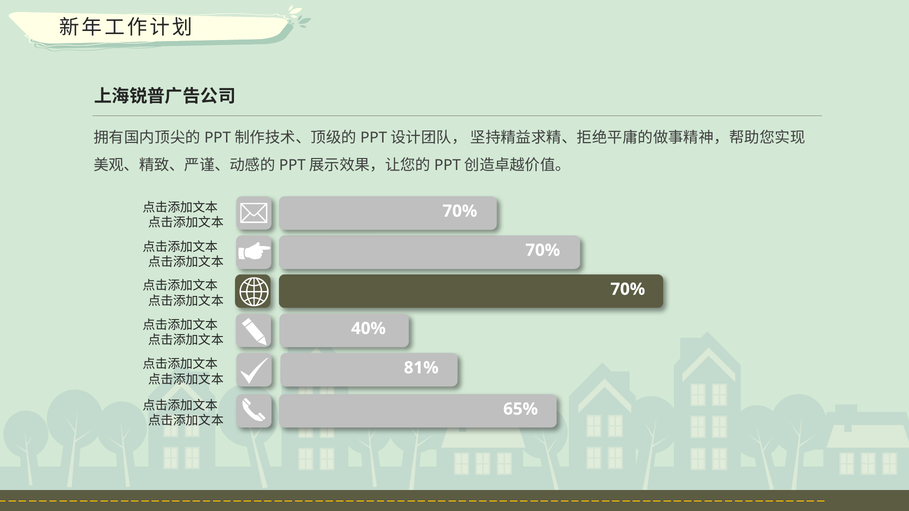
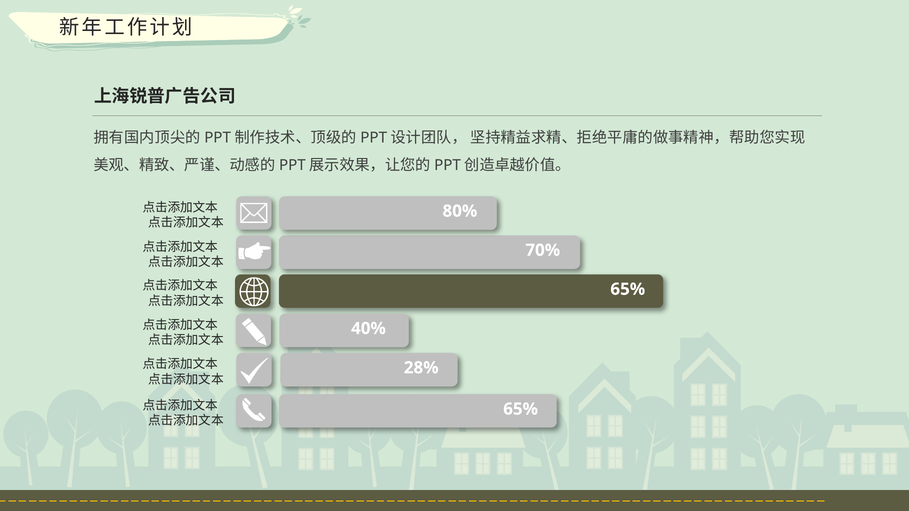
70% at (460, 211): 70% -> 80%
70% at (628, 289): 70% -> 65%
81%: 81% -> 28%
